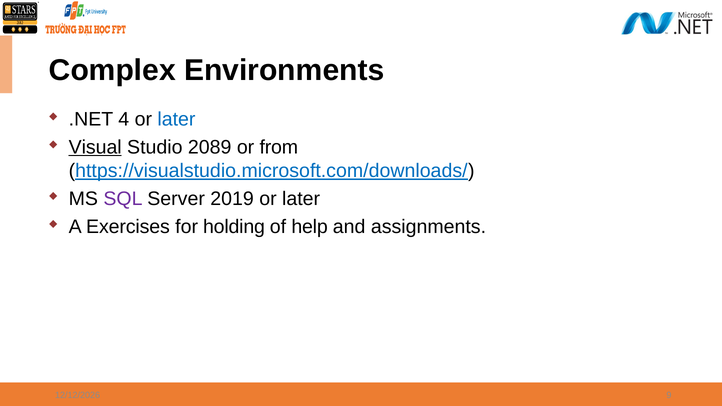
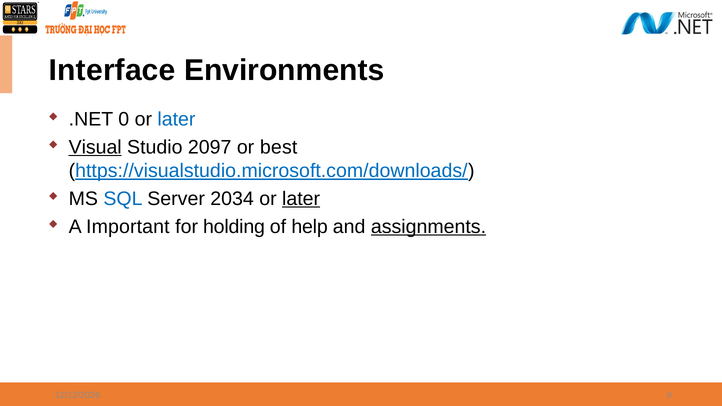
Complex: Complex -> Interface
4: 4 -> 0
2089: 2089 -> 2097
from: from -> best
SQL colour: purple -> blue
2019: 2019 -> 2034
later at (301, 199) underline: none -> present
Exercises: Exercises -> Important
assignments underline: none -> present
